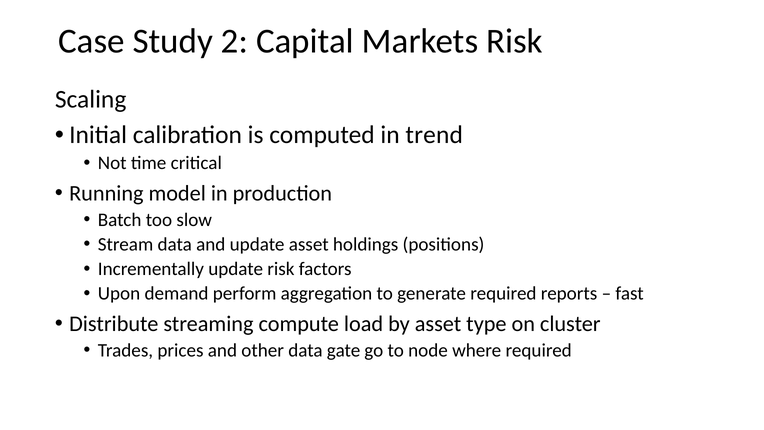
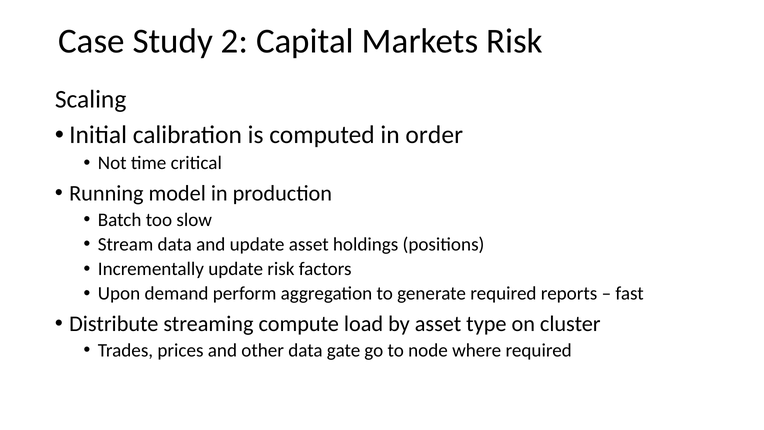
trend: trend -> order
